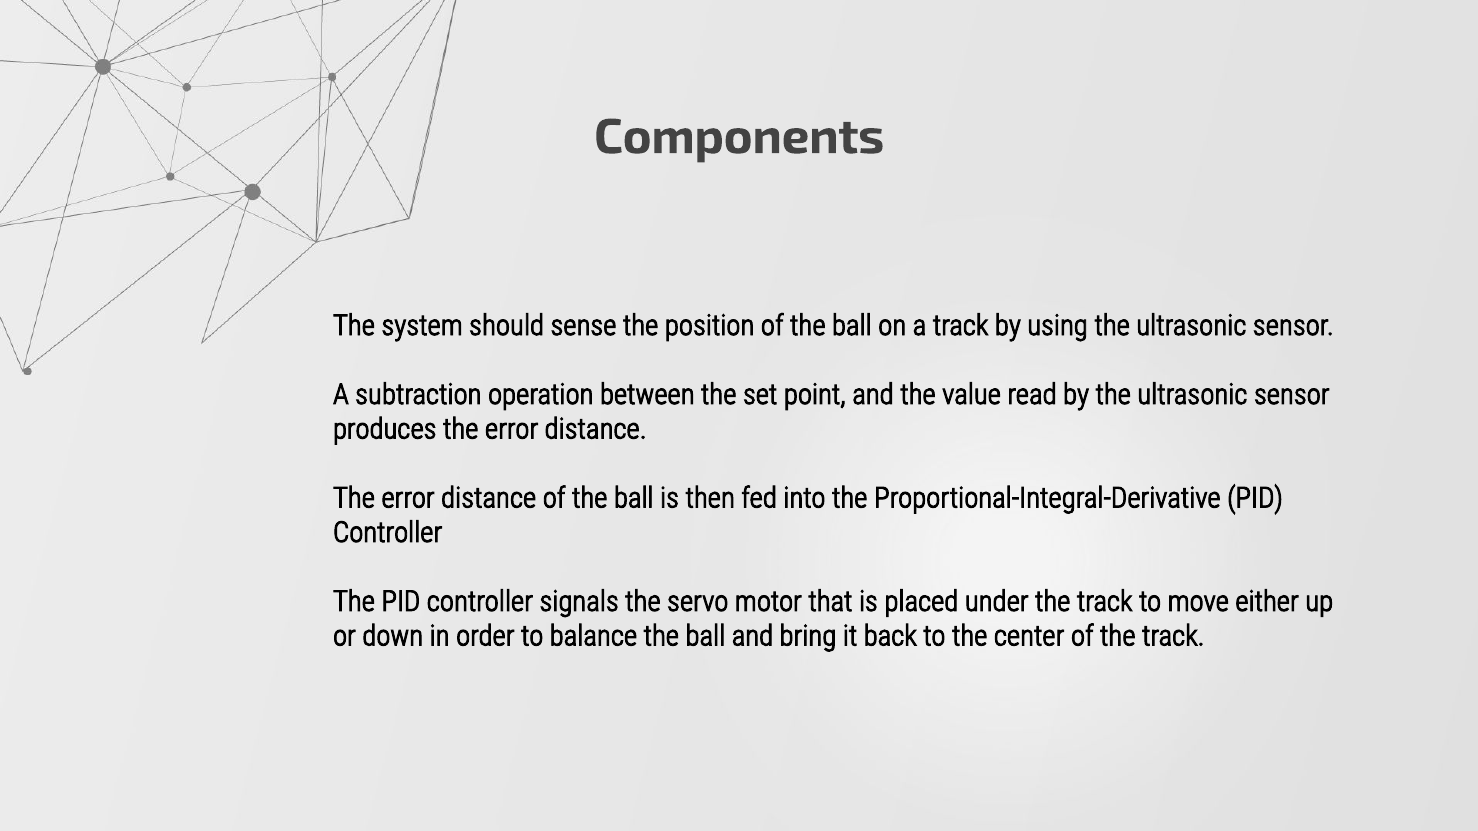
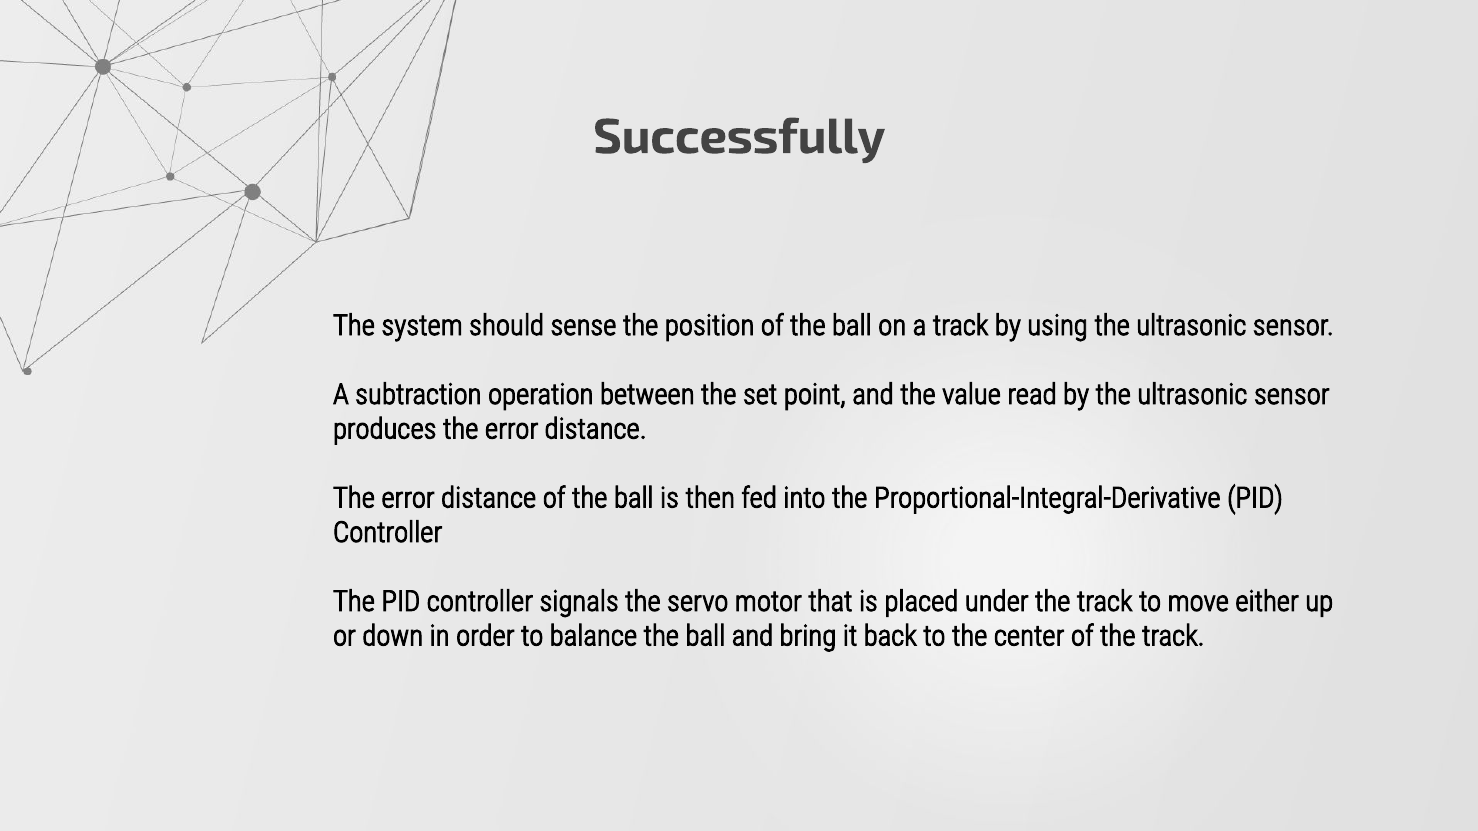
Components: Components -> Successfully
